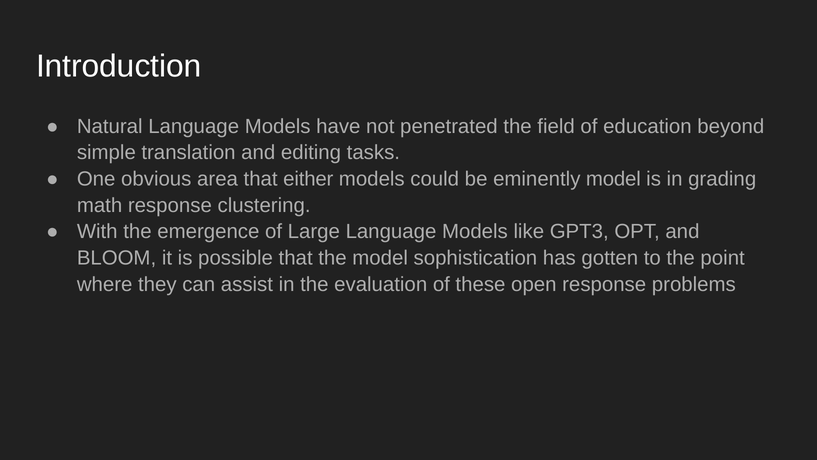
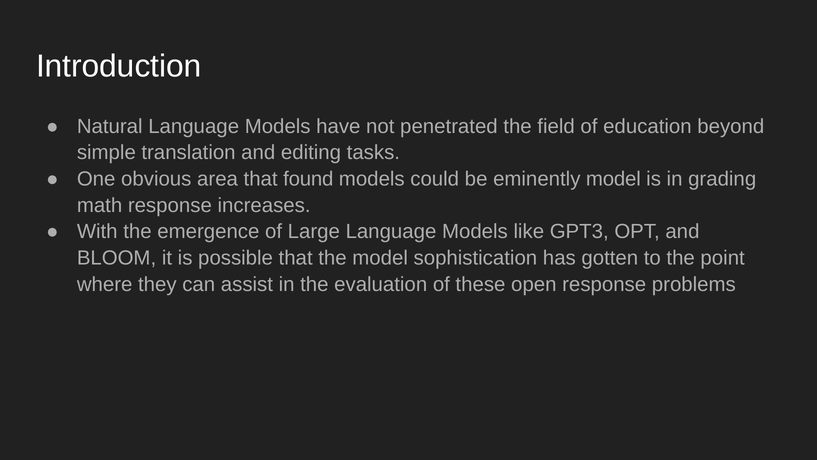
either: either -> found
clustering: clustering -> increases
